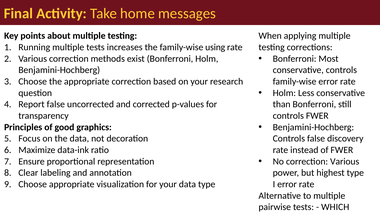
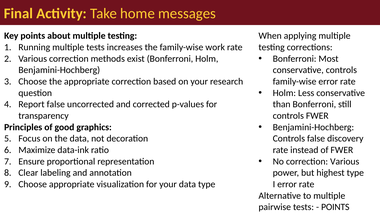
using: using -> work
WHICH at (335, 207): WHICH -> POINTS
